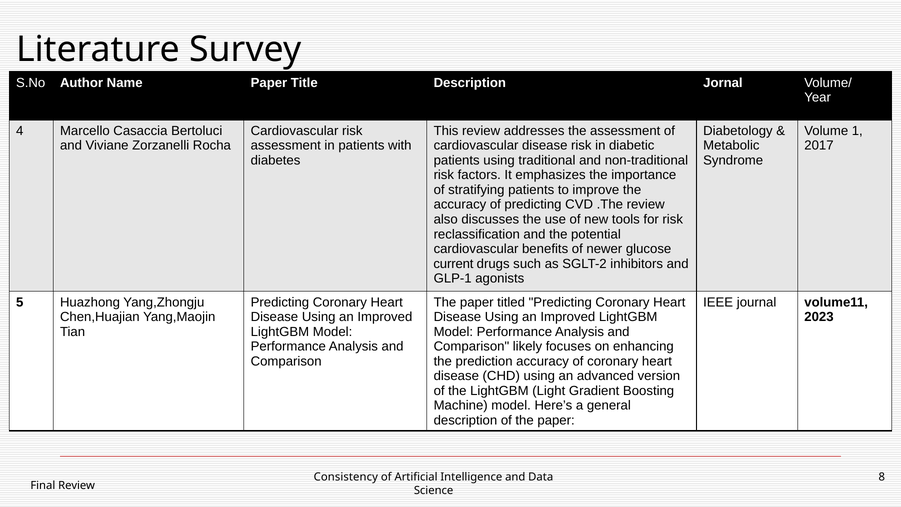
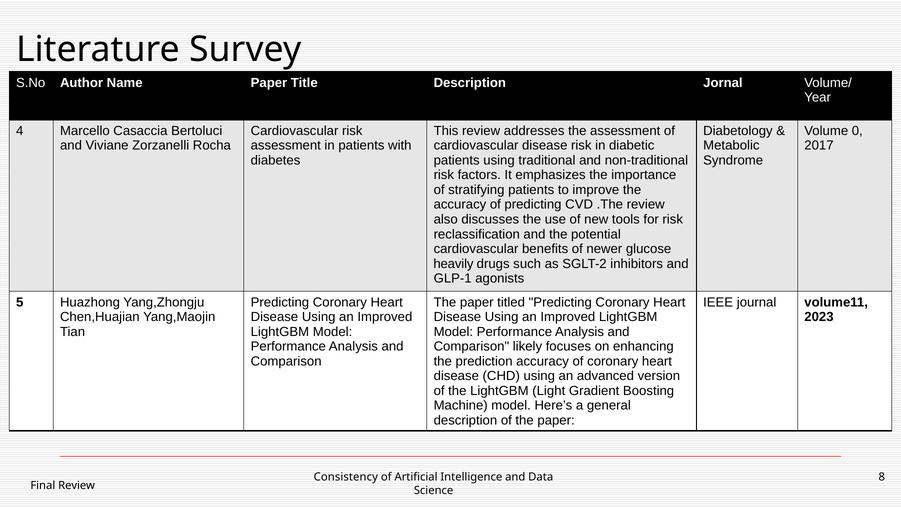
1: 1 -> 0
current: current -> heavily
